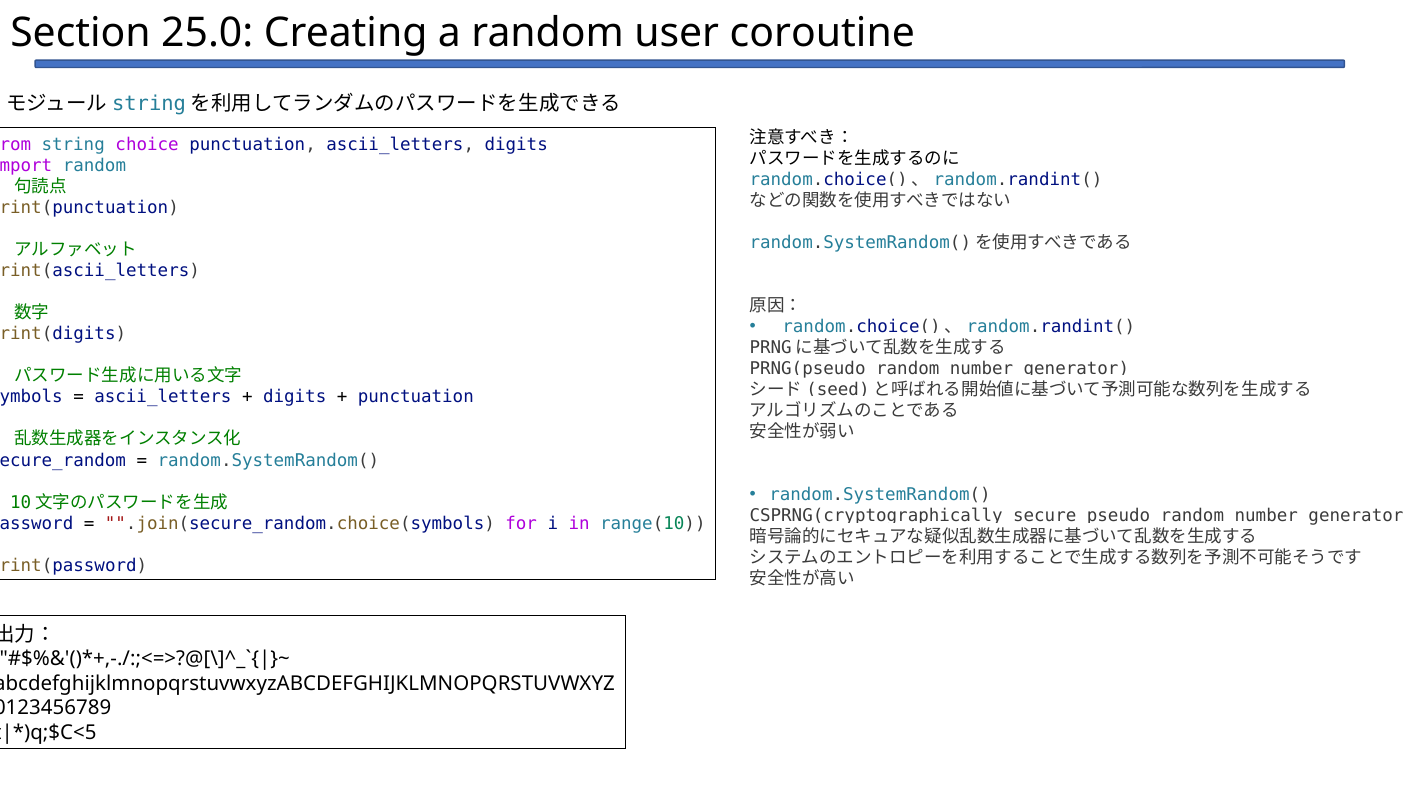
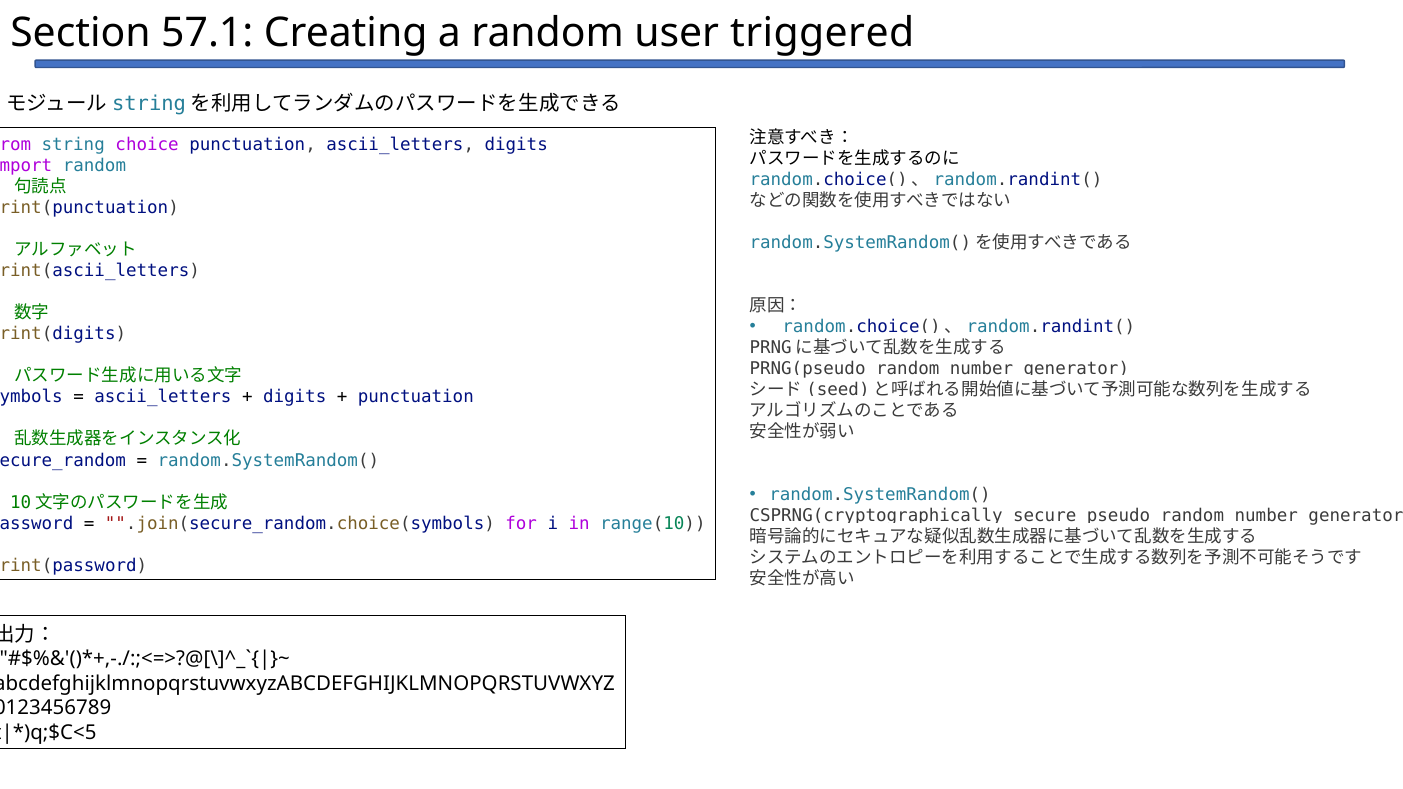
25.0: 25.0 -> 57.1
coroutine: coroutine -> triggered
